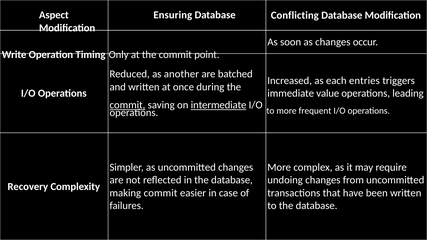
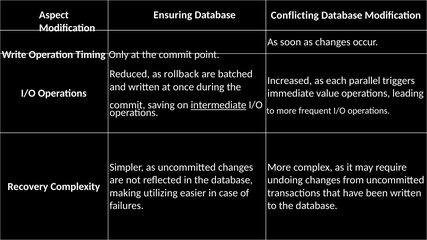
another: another -> rollback
entries: entries -> parallel
commit at (127, 105) underline: present -> none
making commit: commit -> utilizing
